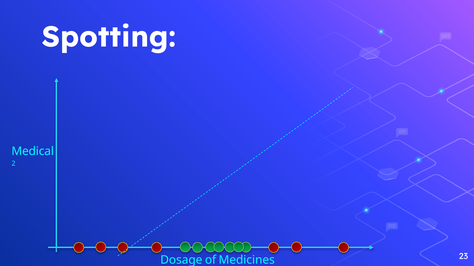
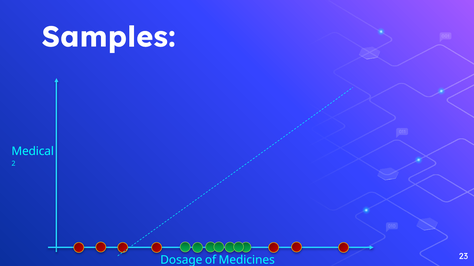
Spotting: Spotting -> Samples
